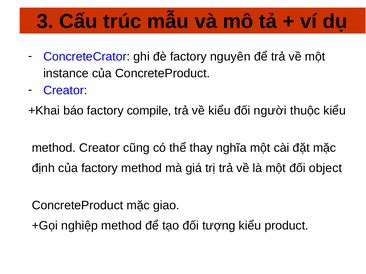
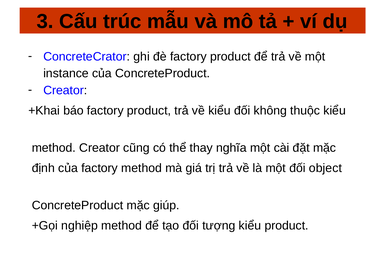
đè factory nguyên: nguyên -> product
báo factory compile: compile -> product
người: người -> không
giao: giao -> giúp
